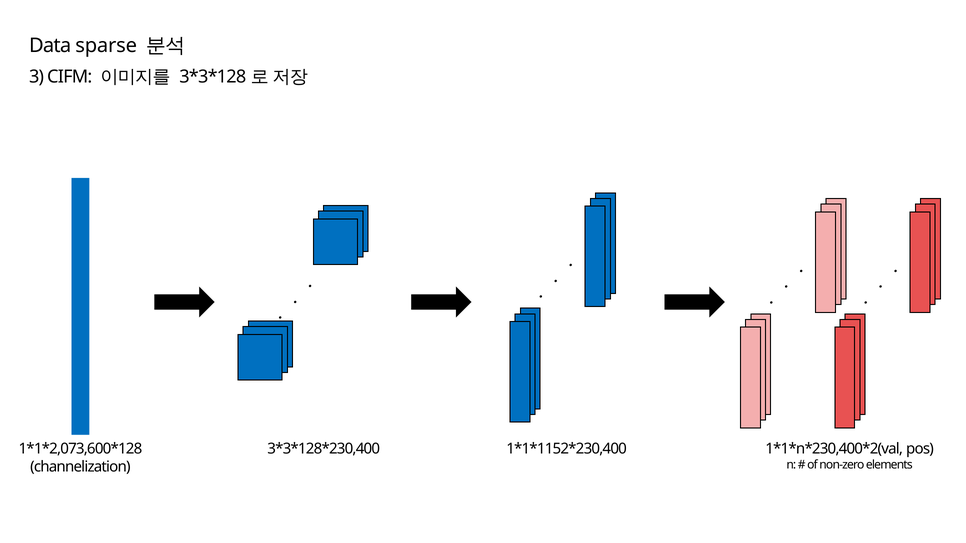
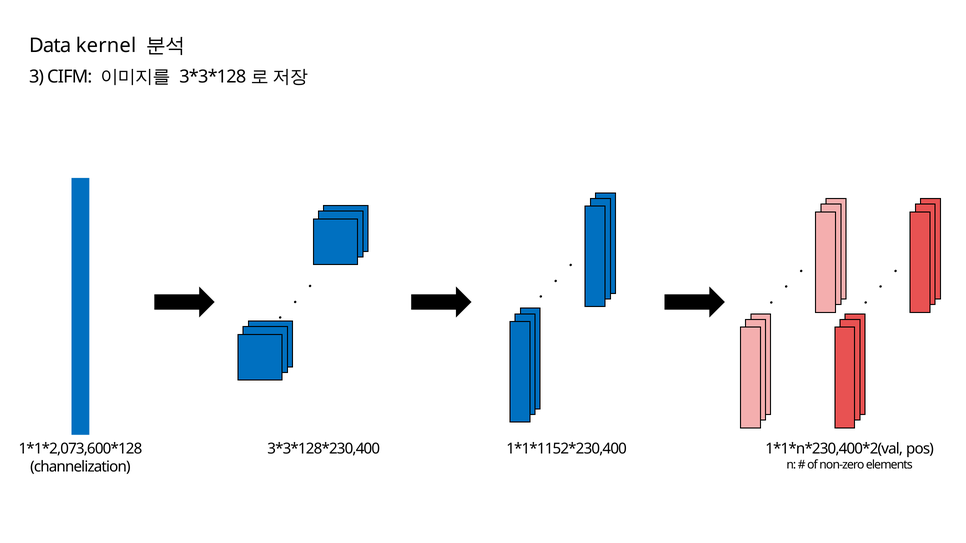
sparse: sparse -> kernel
